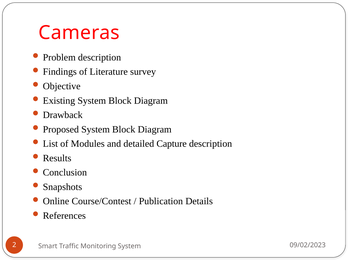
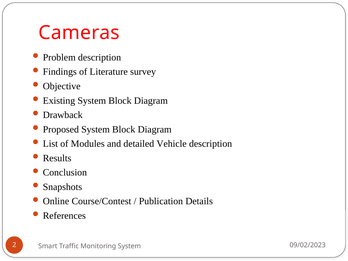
Capture: Capture -> Vehicle
